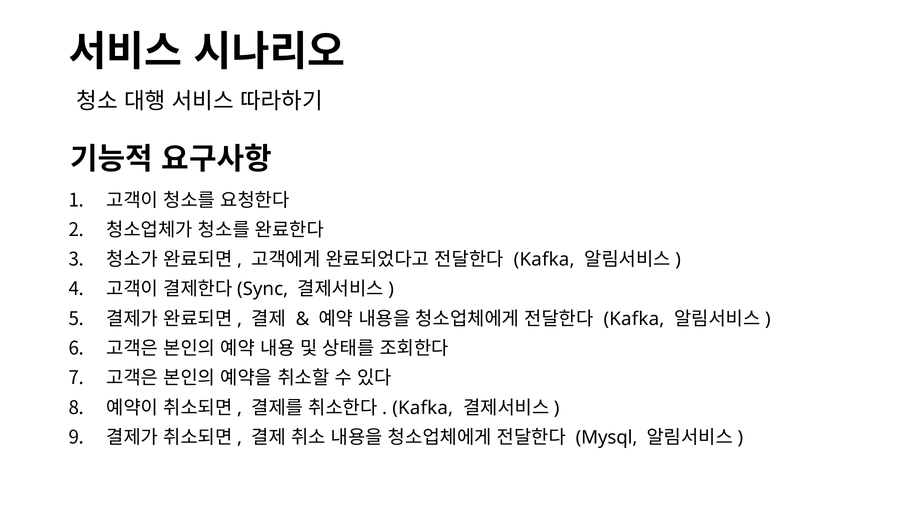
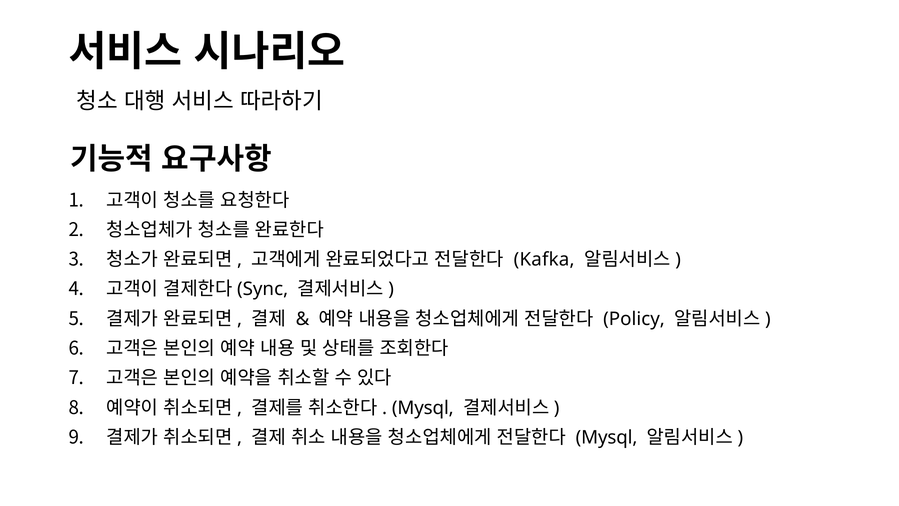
Kafka at (634, 319): Kafka -> Policy
Kafka at (423, 408): Kafka -> Mysql
